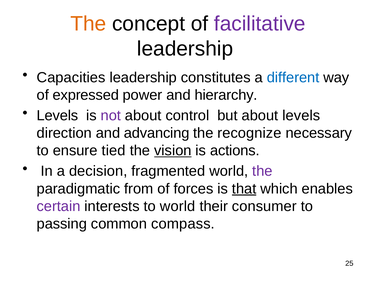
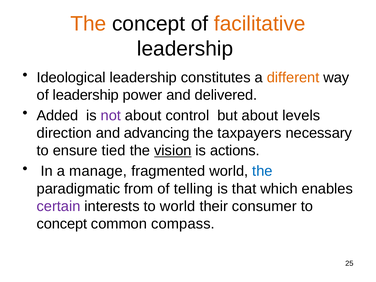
facilitative colour: purple -> orange
Capacities: Capacities -> Ideological
different colour: blue -> orange
of expressed: expressed -> leadership
hierarchy: hierarchy -> delivered
Levels at (57, 116): Levels -> Added
recognize: recognize -> taxpayers
decision: decision -> manage
the at (262, 171) colour: purple -> blue
forces: forces -> telling
that underline: present -> none
passing at (62, 224): passing -> concept
